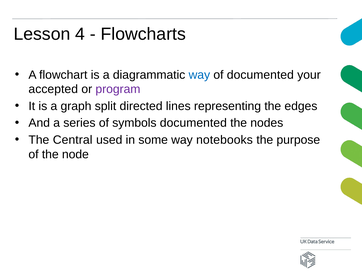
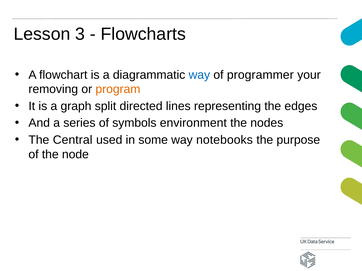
4: 4 -> 3
of documented: documented -> programmer
accepted: accepted -> removing
program colour: purple -> orange
symbols documented: documented -> environment
